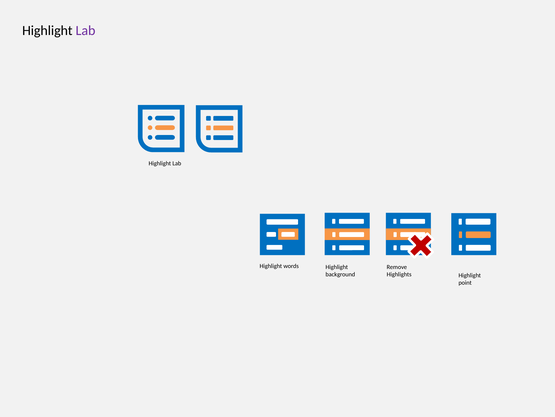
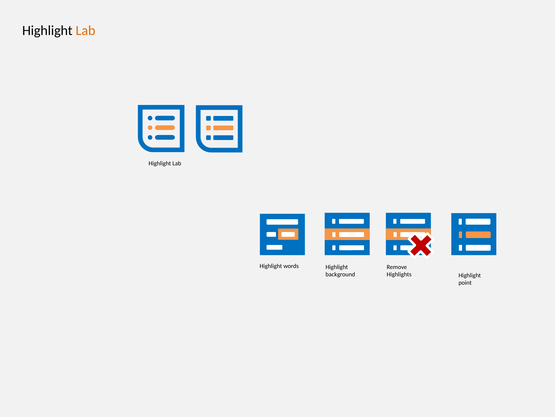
Lab at (85, 31) colour: purple -> orange
